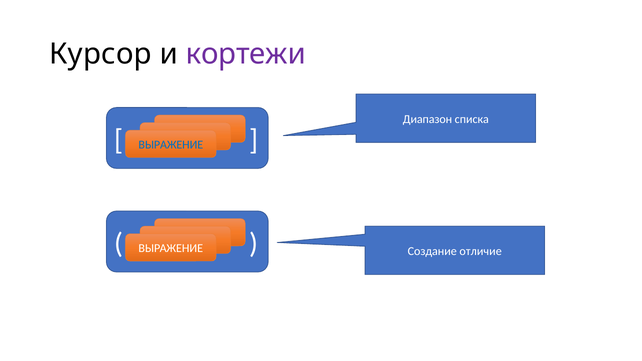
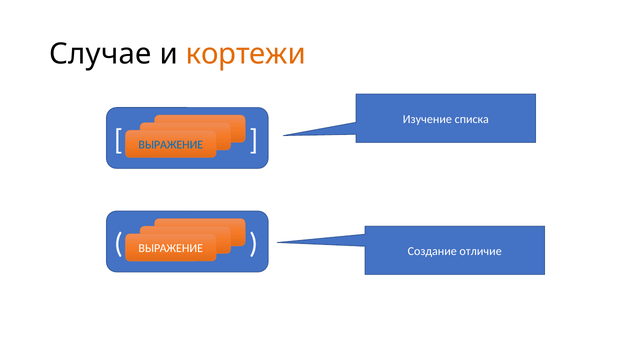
Курсор: Курсор -> Случае
кортежи colour: purple -> orange
Диапазон: Диапазон -> Изучение
